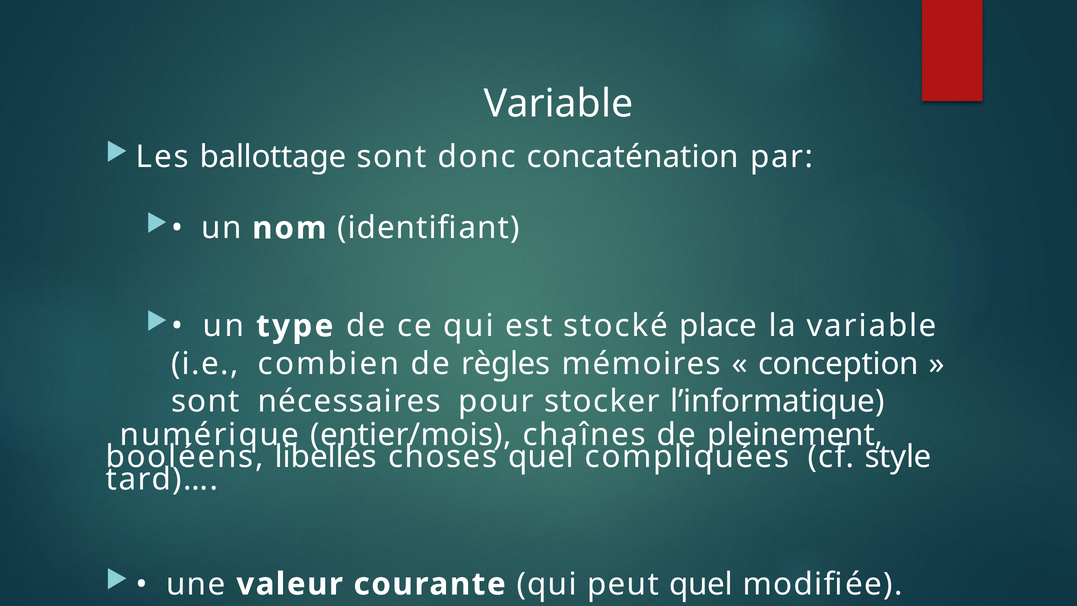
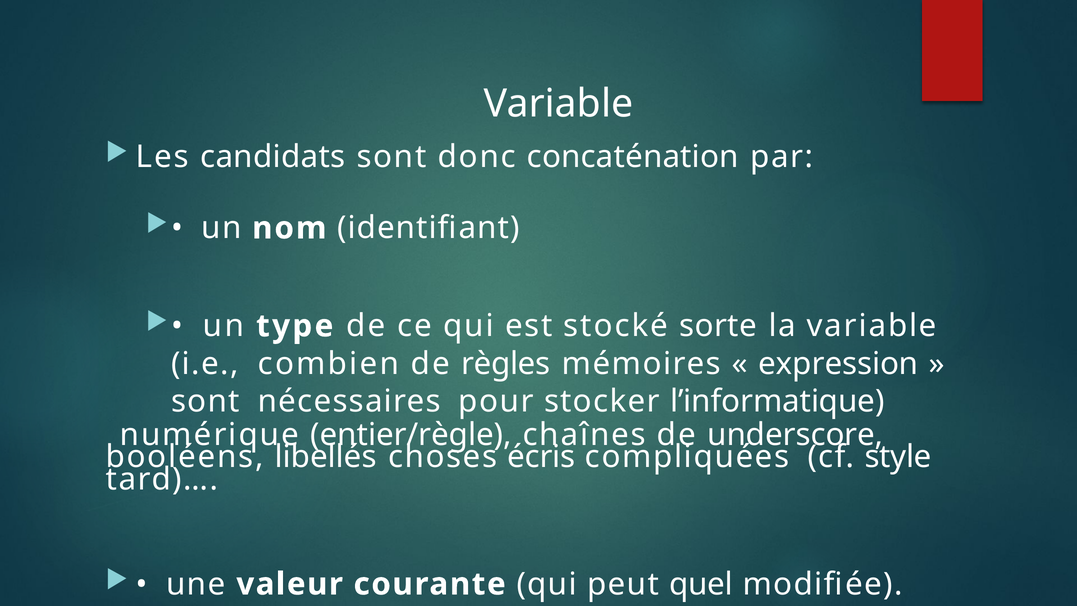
ballottage: ballottage -> candidats
place: place -> sorte
conception: conception -> expression
entier/mois: entier/mois -> entier/règle
pleinement: pleinement -> underscore
choses quel: quel -> écris
